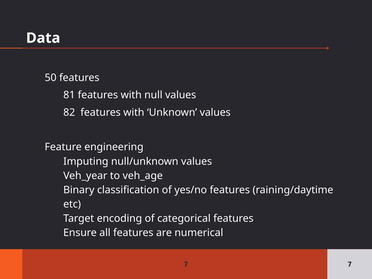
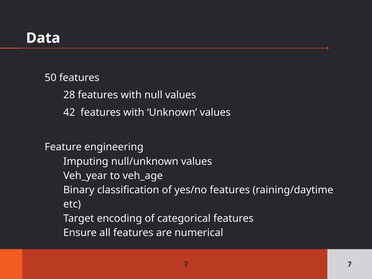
81: 81 -> 28
82: 82 -> 42
